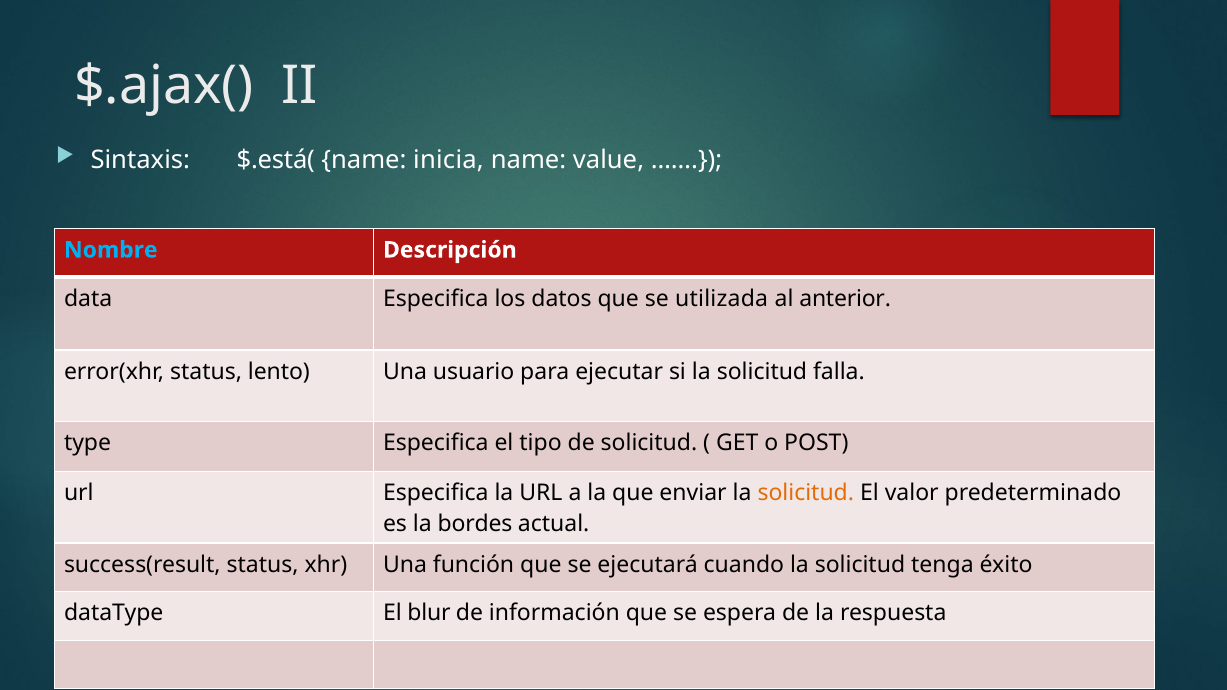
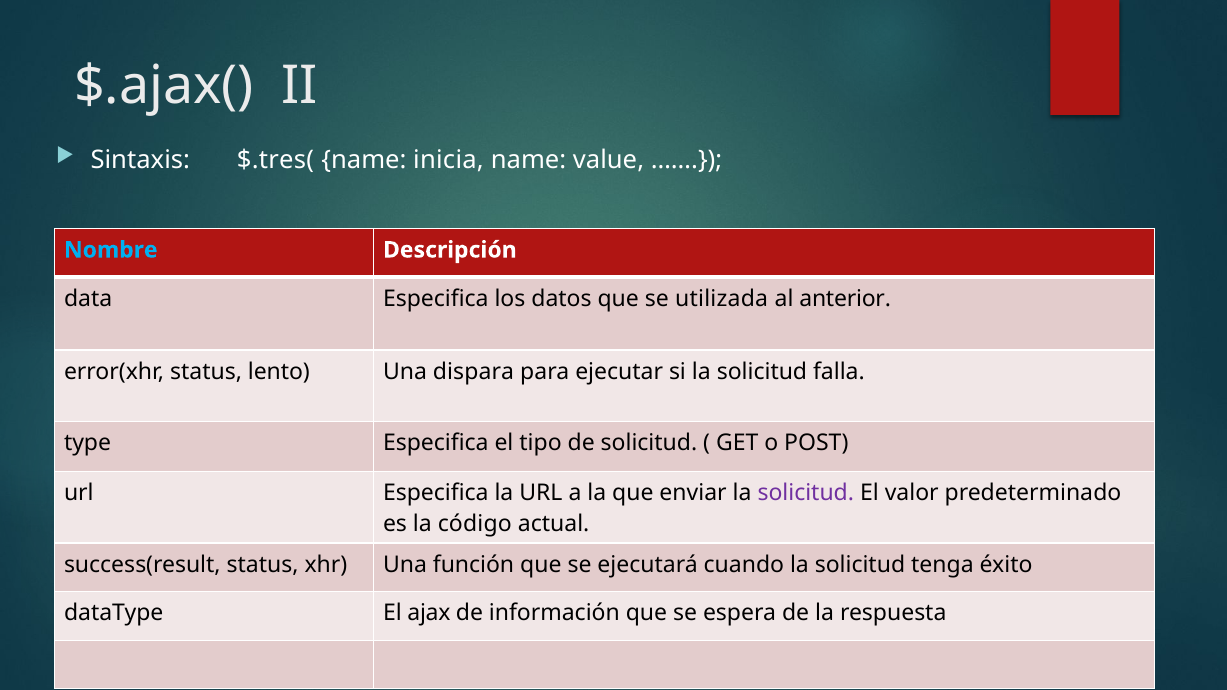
$.está(: $.está( -> $.tres(
usuario: usuario -> dispara
solicitud at (806, 493) colour: orange -> purple
bordes: bordes -> código
blur: blur -> ajax
